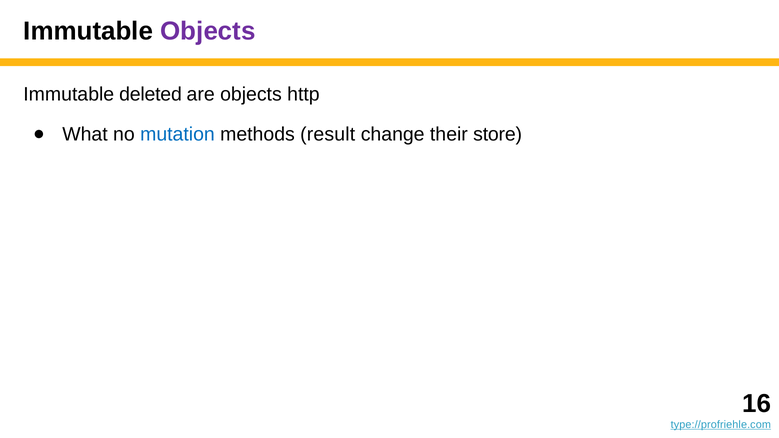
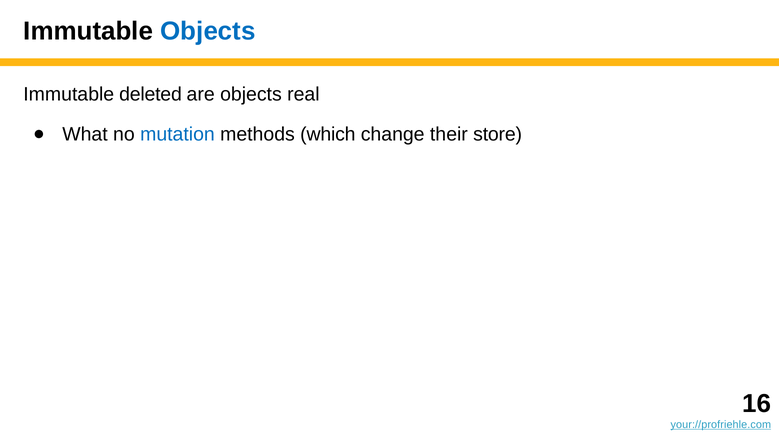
Objects at (208, 31) colour: purple -> blue
http: http -> real
result: result -> which
type://profriehle.com: type://profriehle.com -> your://profriehle.com
